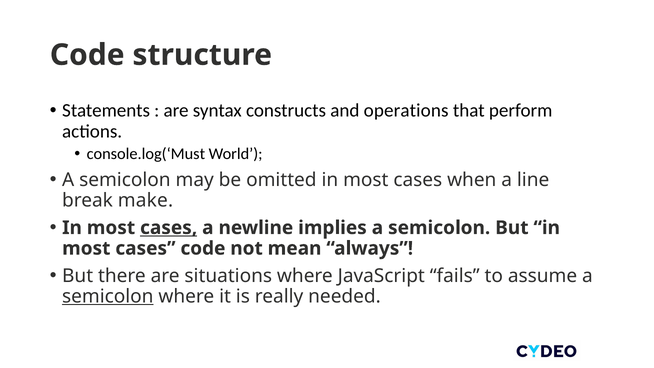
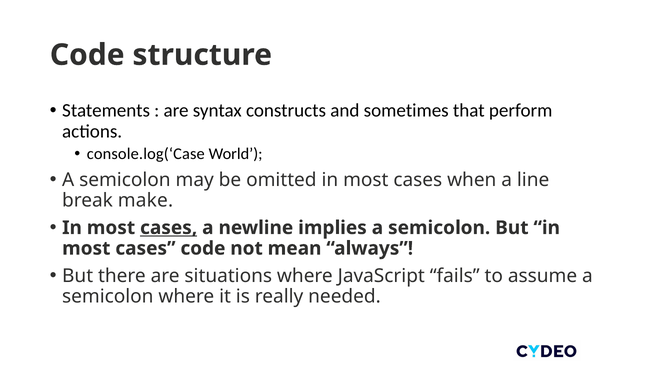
operations: operations -> sometimes
console.log(‘Must: console.log(‘Must -> console.log(‘Case
semicolon at (108, 296) underline: present -> none
